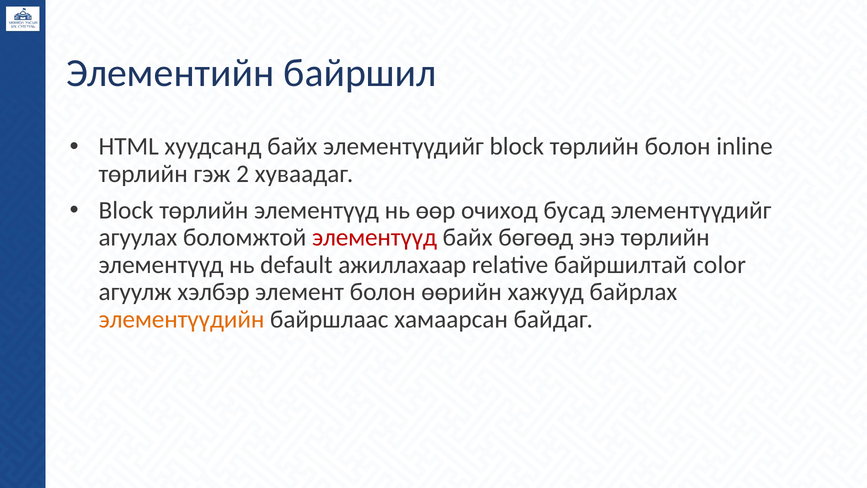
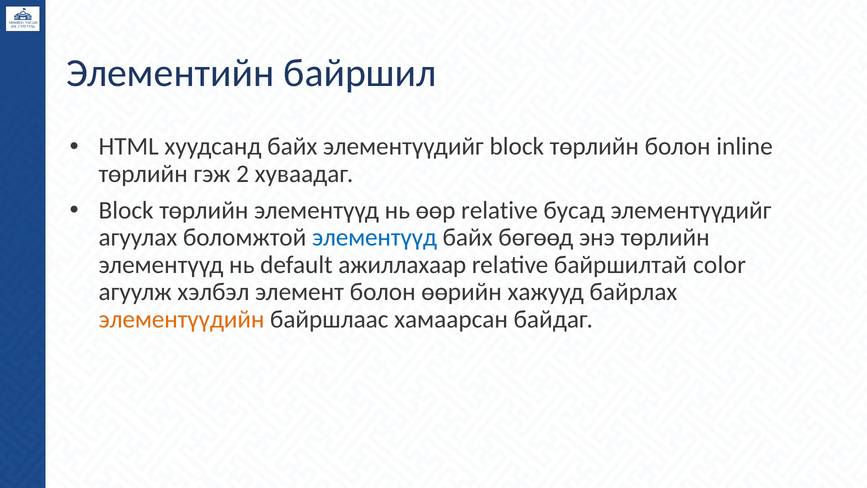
өөр очиход: очиход -> relative
элементүүд at (375, 237) colour: red -> blue
хэлбэр: хэлбэр -> хэлбэл
